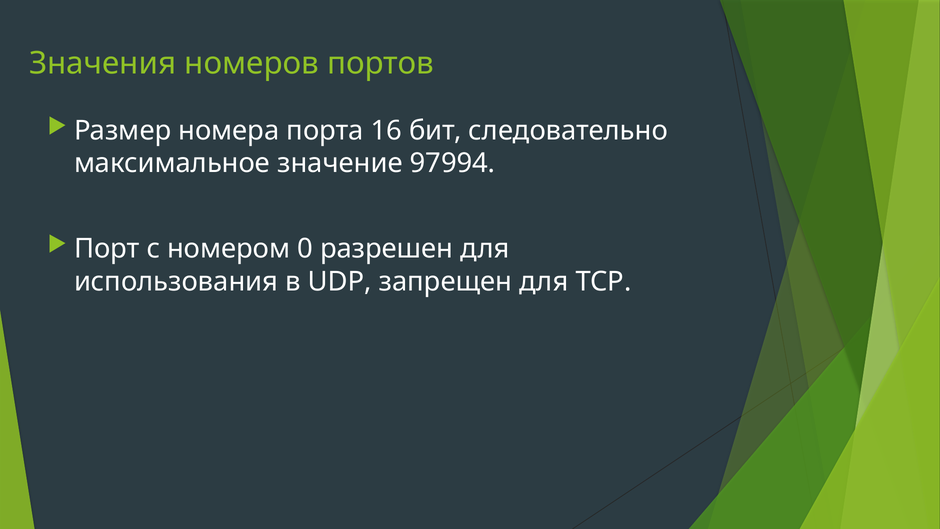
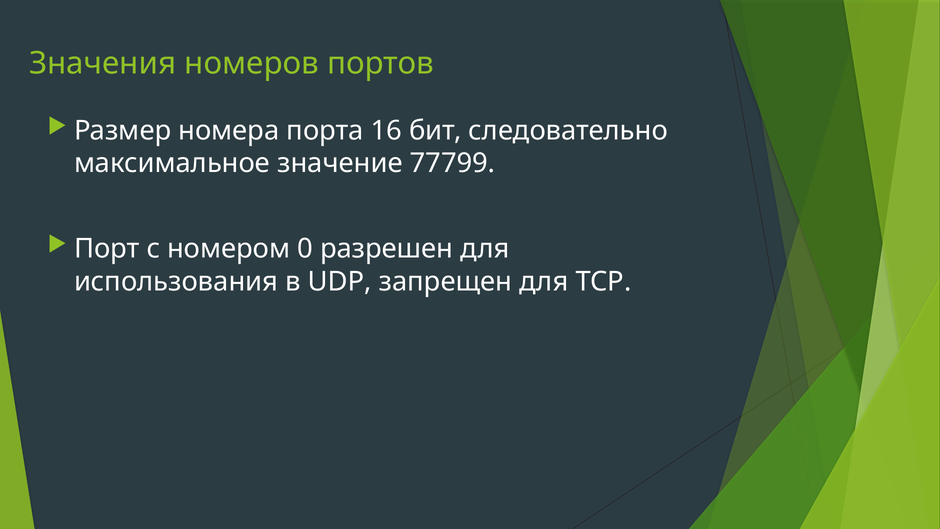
97994: 97994 -> 77799
